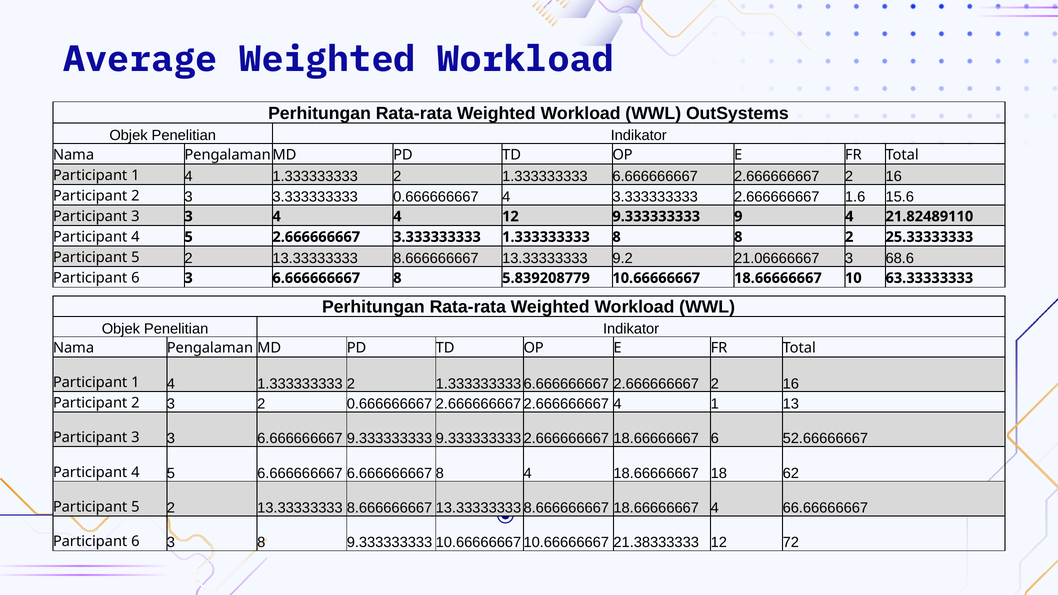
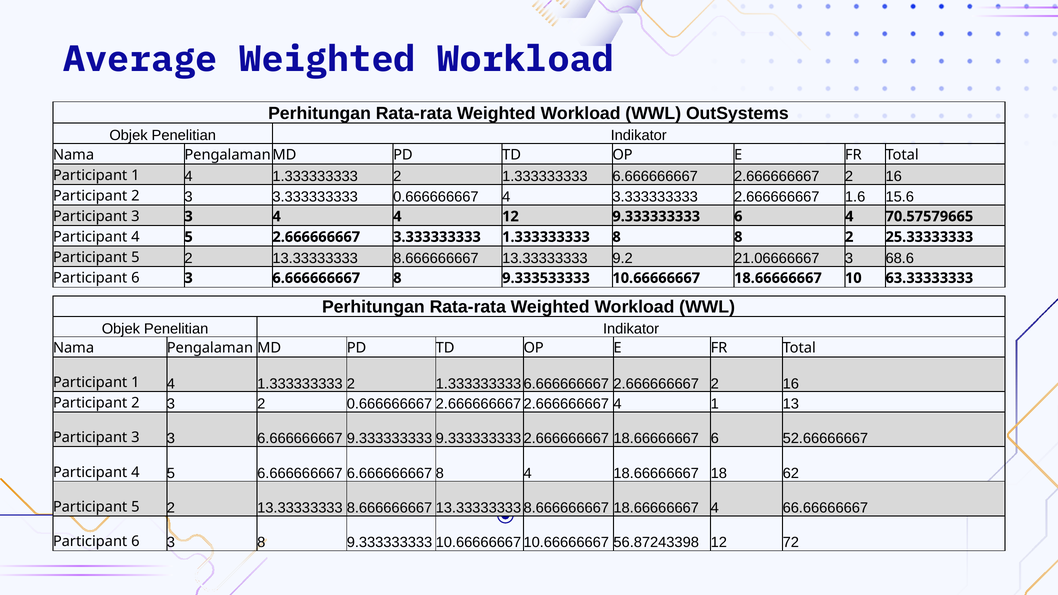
9.333333333 9: 9 -> 6
21.82489110: 21.82489110 -> 70.57579665
5.839208779: 5.839208779 -> 9.333533333
21.38333333: 21.38333333 -> 56.87243398
